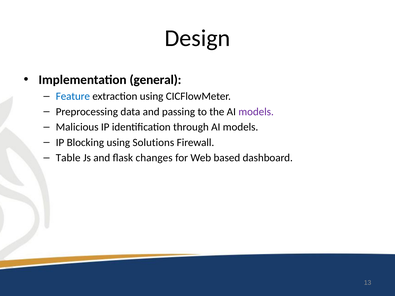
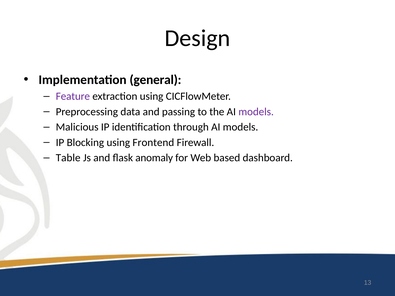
Feature colour: blue -> purple
Solutions: Solutions -> Frontend
changes: changes -> anomaly
